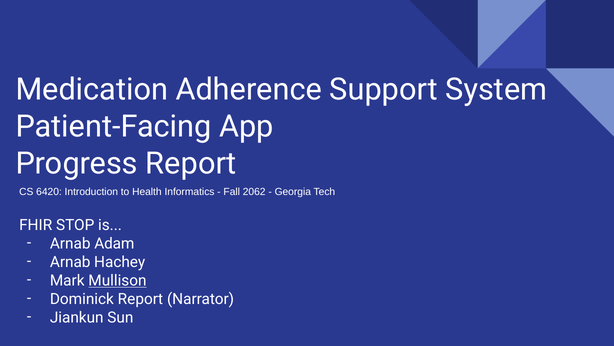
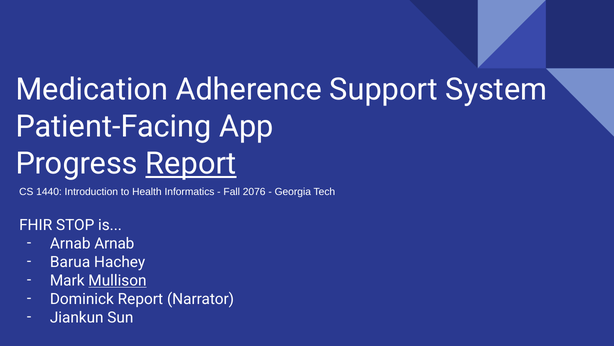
Report at (191, 163) underline: none -> present
6420: 6420 -> 1440
2062: 2062 -> 2076
Arnab Adam: Adam -> Arnab
Arnab at (70, 262): Arnab -> Barua
